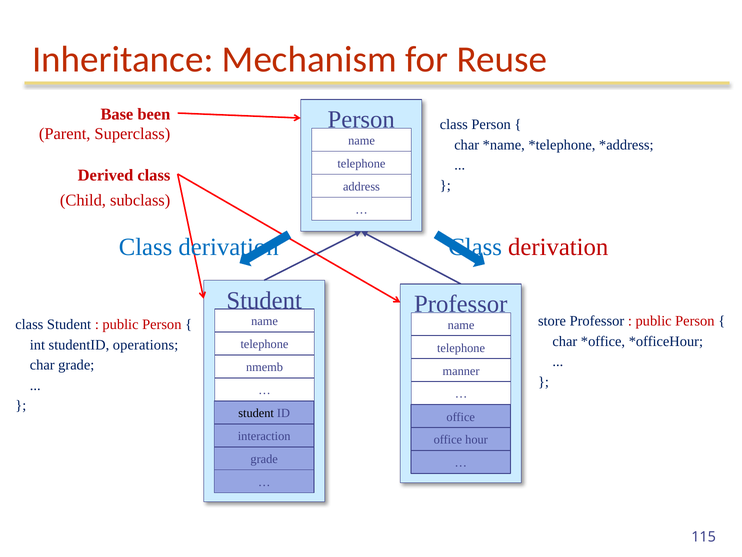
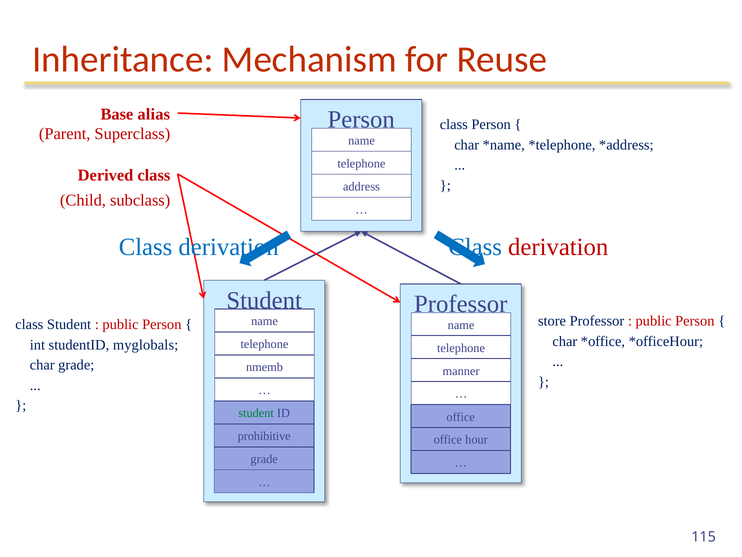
been: been -> alias
operations: operations -> myglobals
student at (256, 413) colour: black -> green
interaction: interaction -> prohibitive
